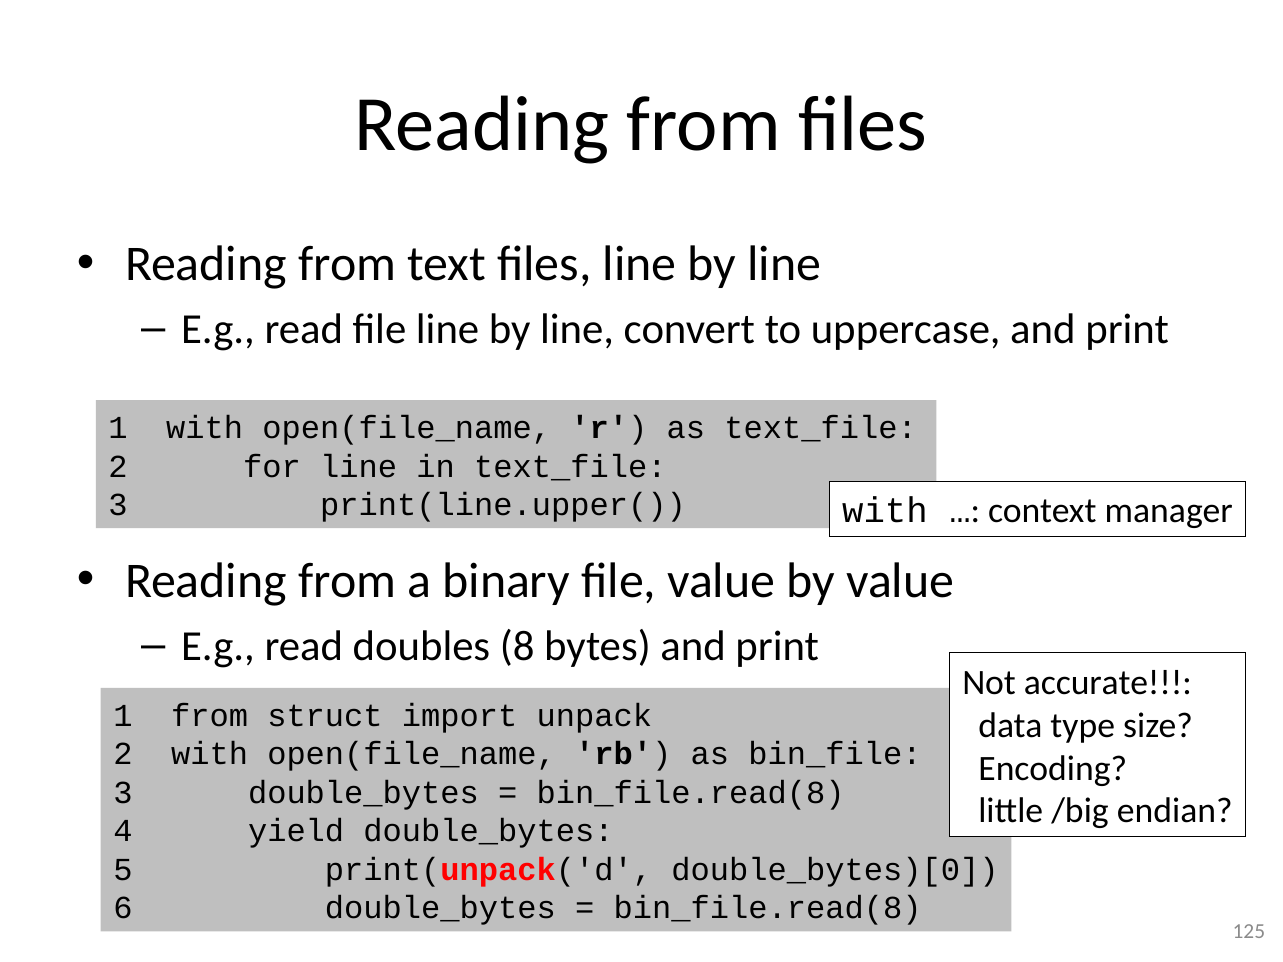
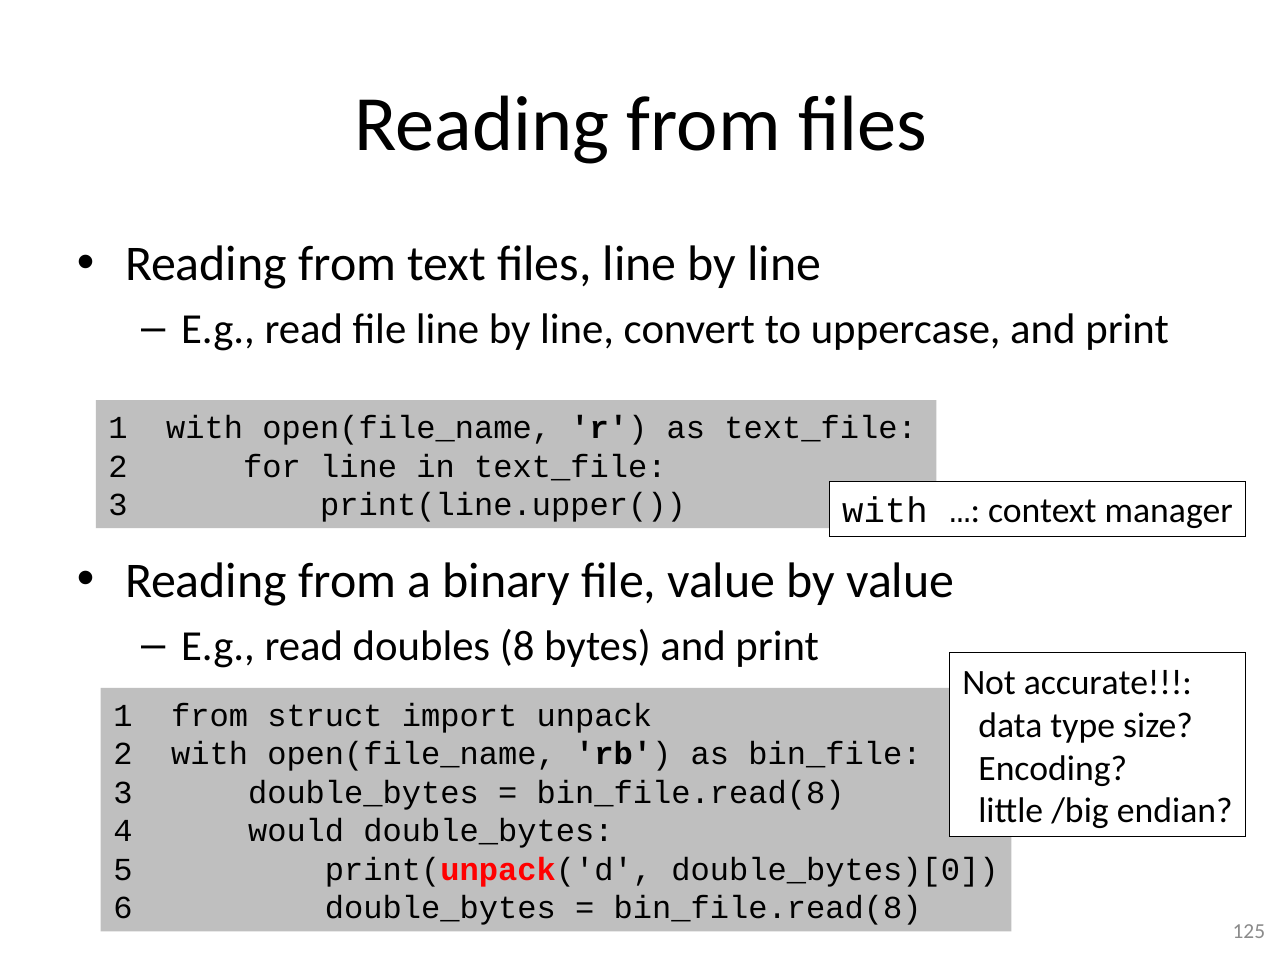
yield: yield -> would
